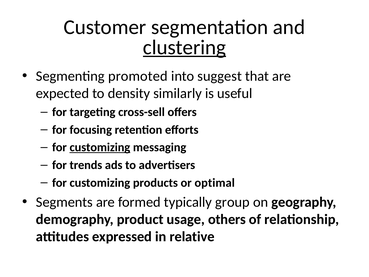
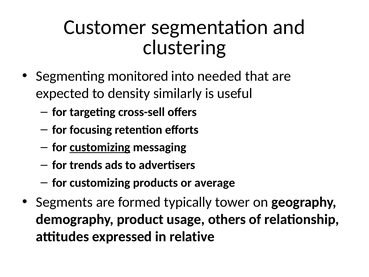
clustering underline: present -> none
promoted: promoted -> monitored
suggest: suggest -> needed
optimal: optimal -> average
group: group -> tower
